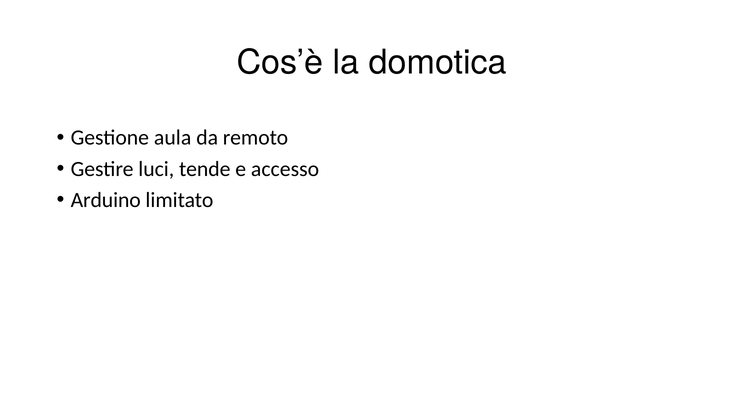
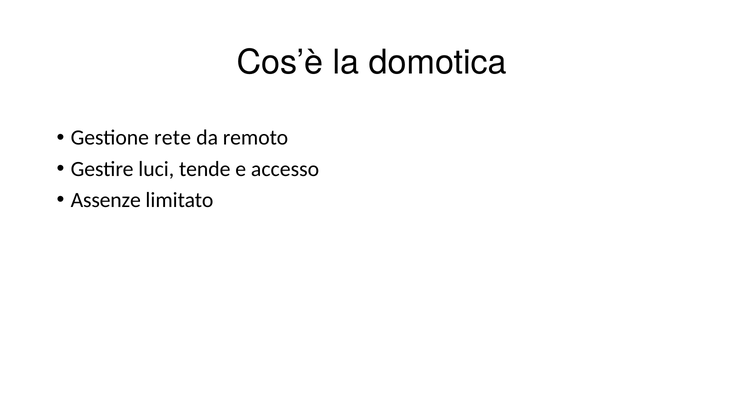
aula: aula -> rete
Arduino: Arduino -> Assenze
